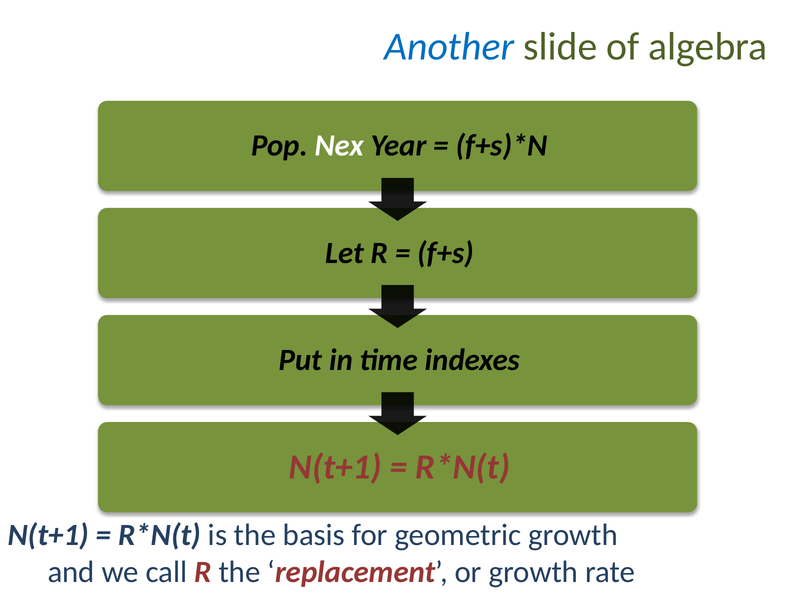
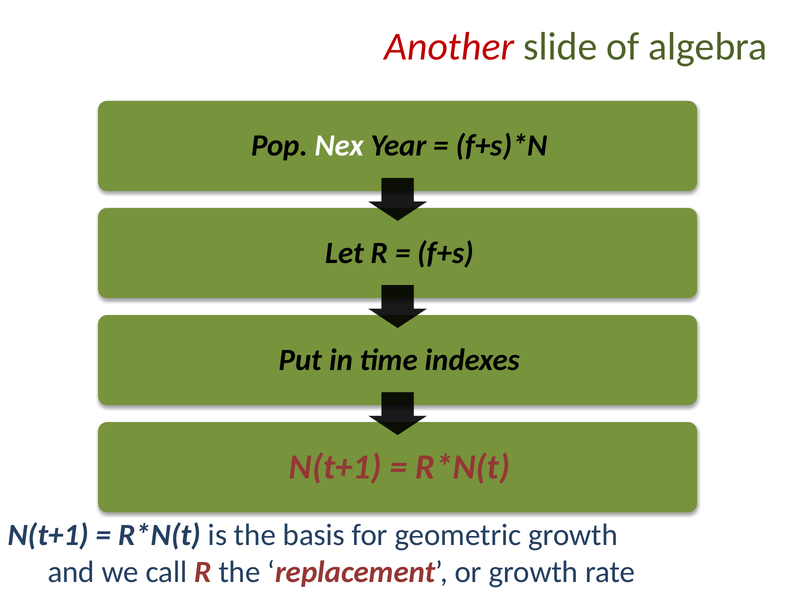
Another colour: blue -> red
